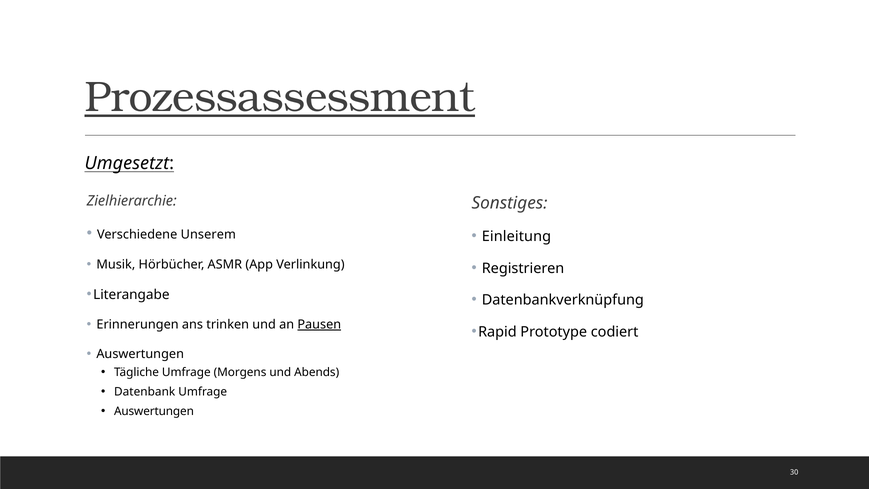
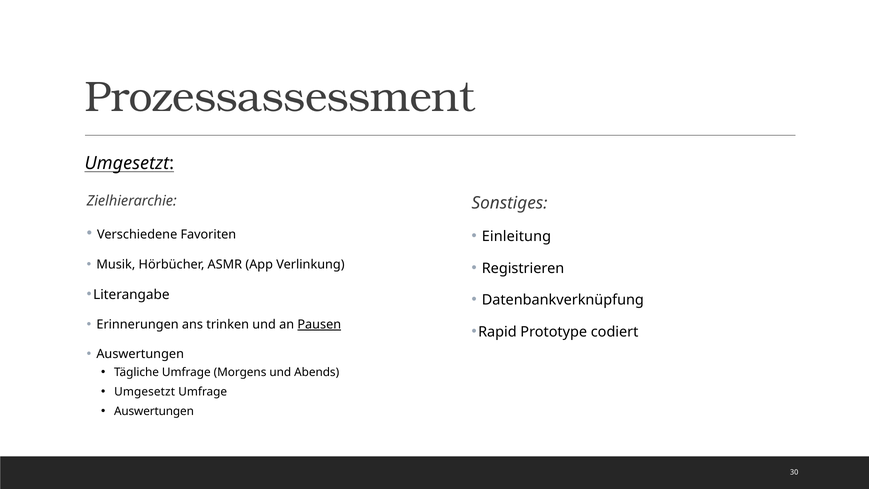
Prozessassessment underline: present -> none
Unserem: Unserem -> Favoriten
Datenbank at (145, 392): Datenbank -> Umgesetzt
